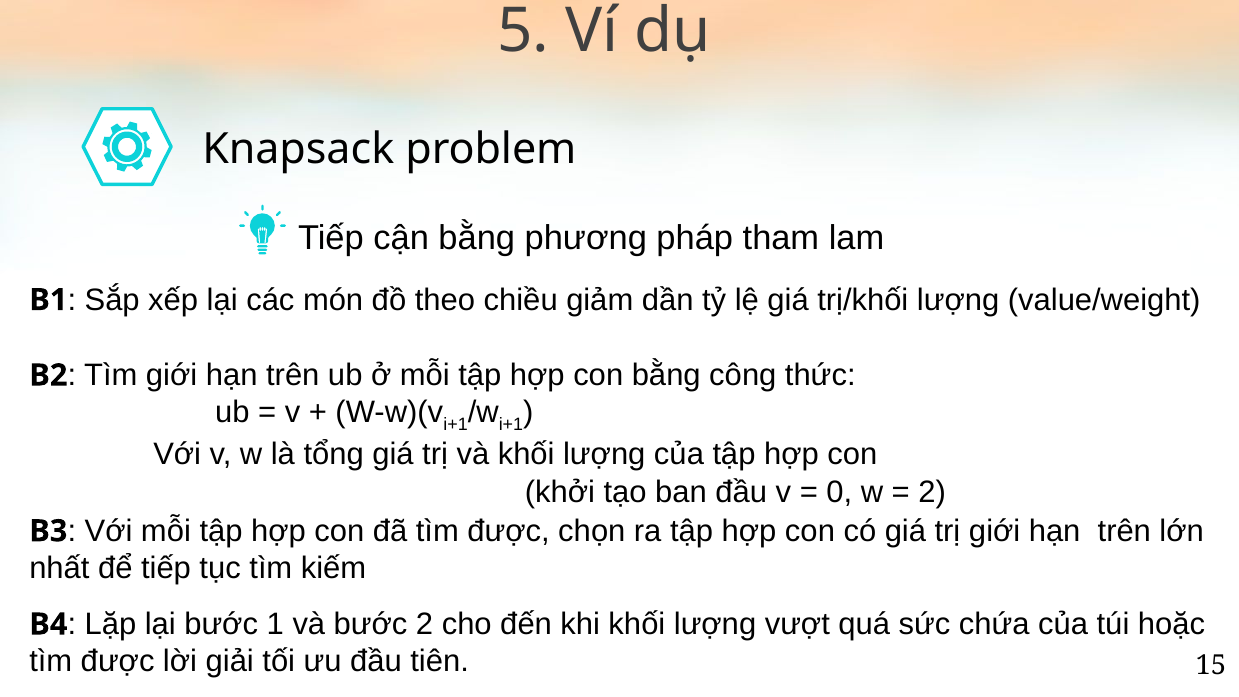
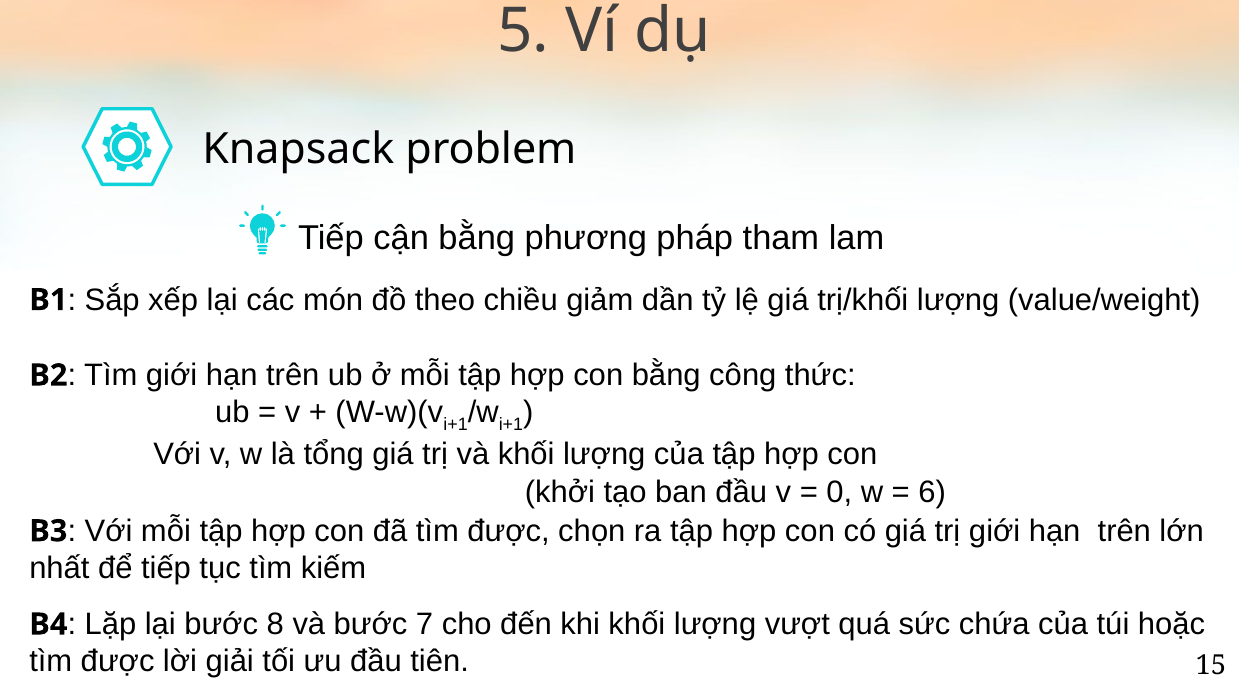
2 at (932, 492): 2 -> 6
1: 1 -> 8
bước 2: 2 -> 7
